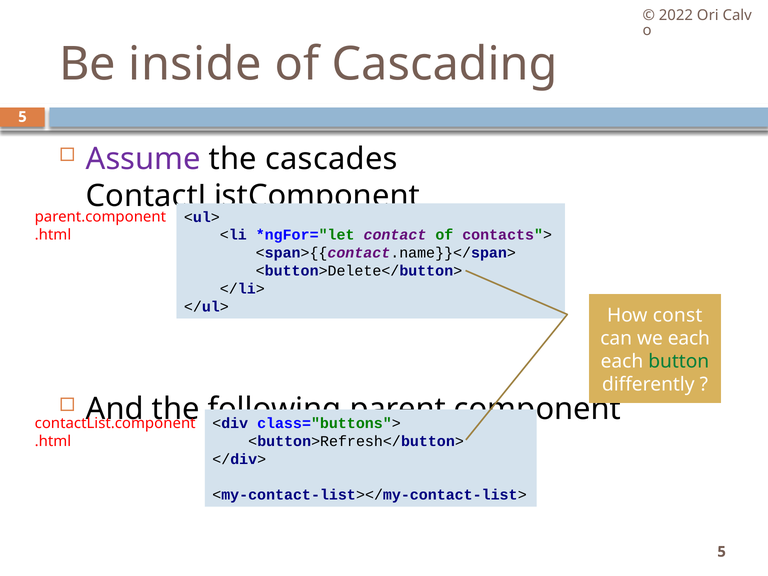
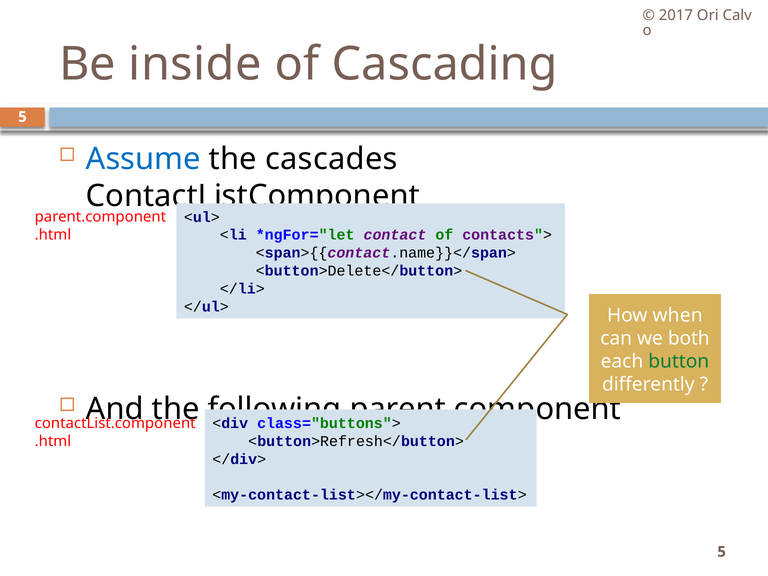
2022: 2022 -> 2017
Assume colour: purple -> blue
const: const -> when
we each: each -> both
